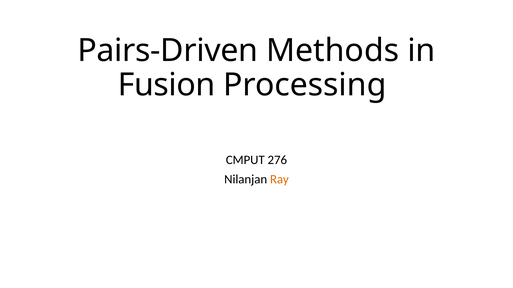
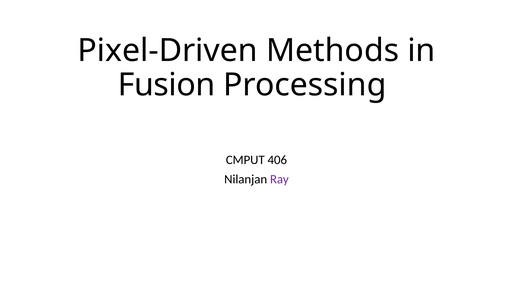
Pairs-Driven: Pairs-Driven -> Pixel-Driven
276: 276 -> 406
Ray colour: orange -> purple
